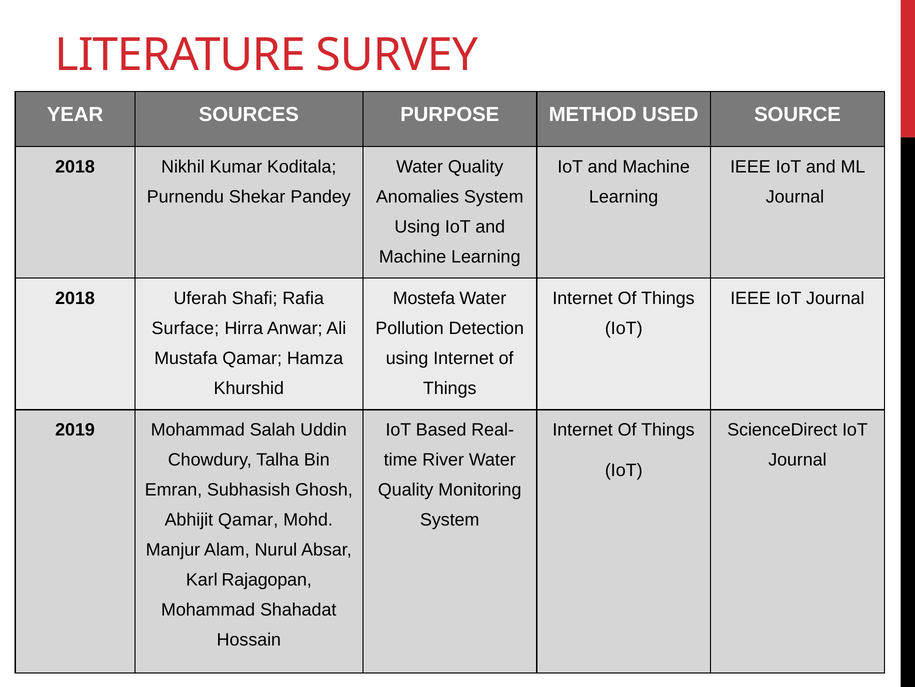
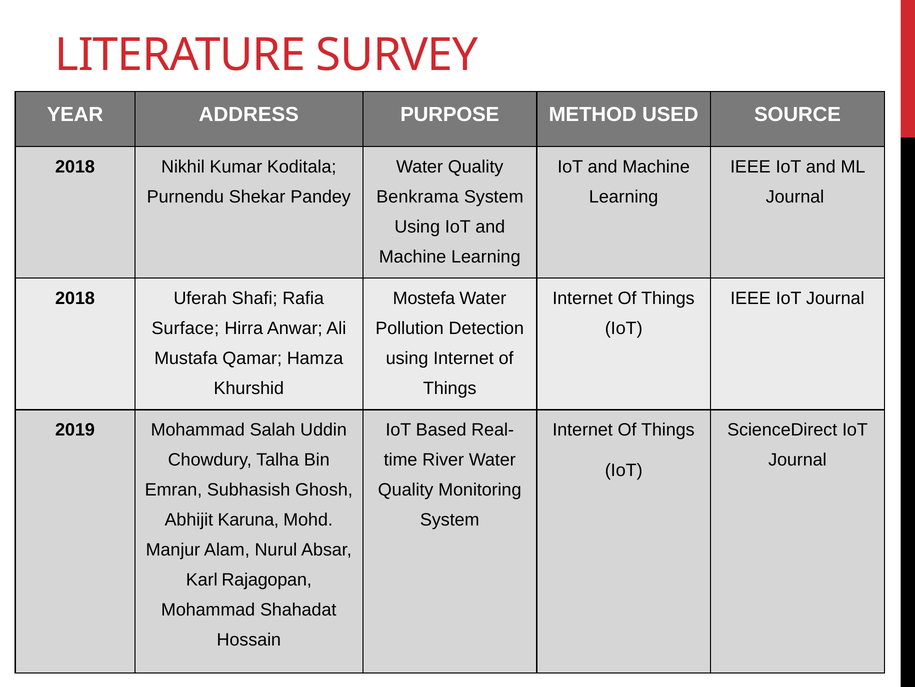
SOURCES: SOURCES -> ADDRESS
Anomalies: Anomalies -> Benkrama
Abhijit Qamar: Qamar -> Karuna
